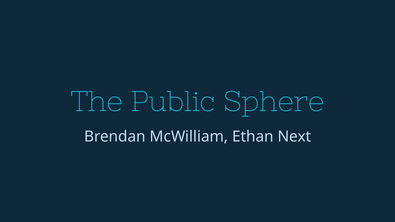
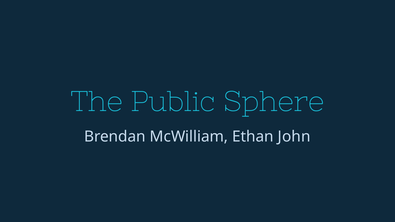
Next: Next -> John
